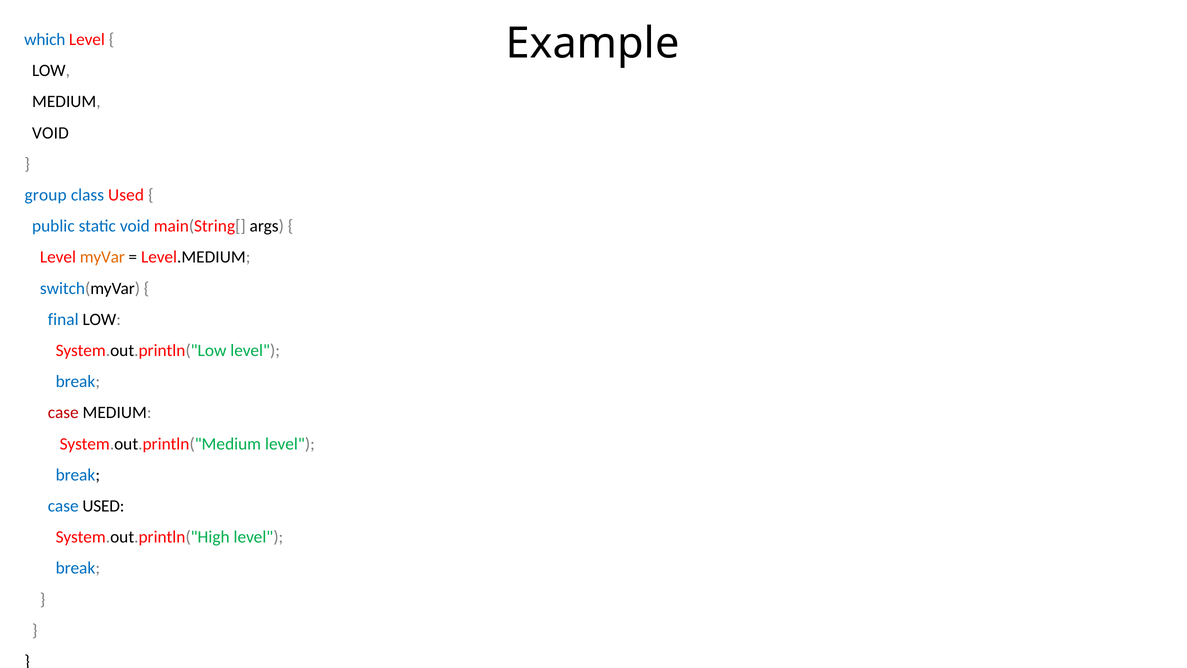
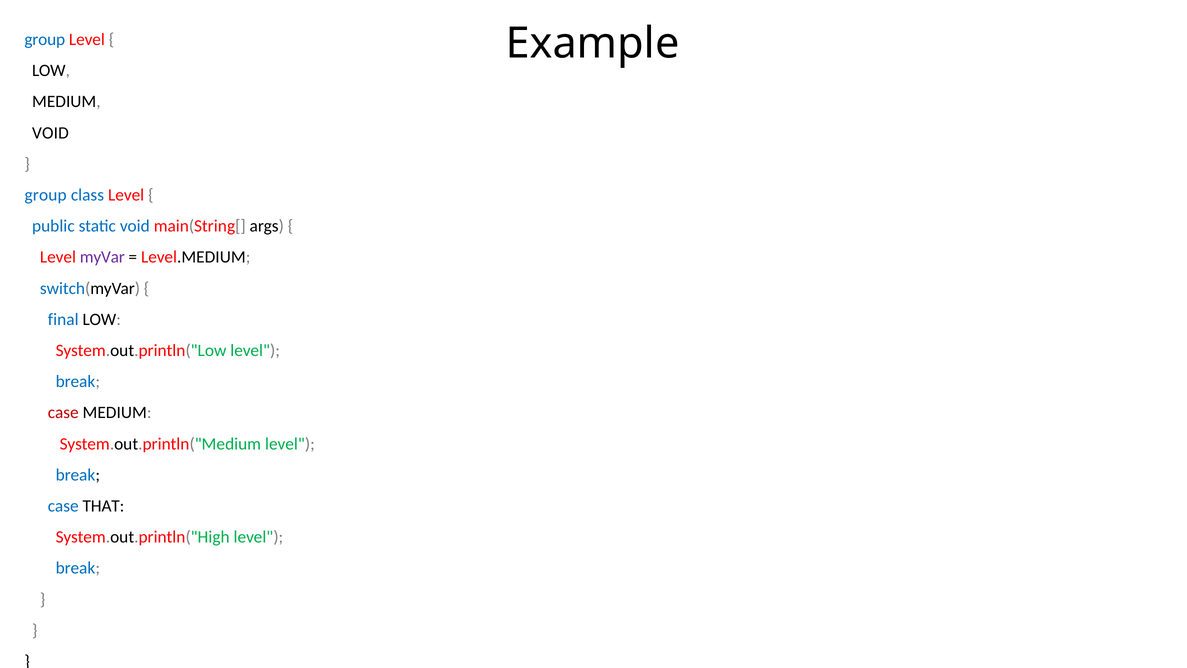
which at (45, 39): which -> group
class Used: Used -> Level
myVar colour: orange -> purple
case USED: USED -> THAT
